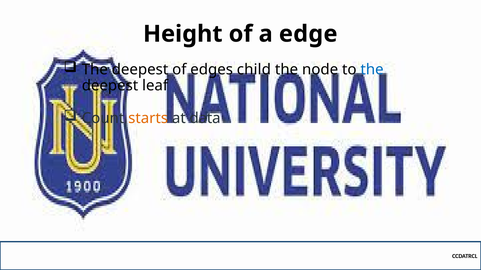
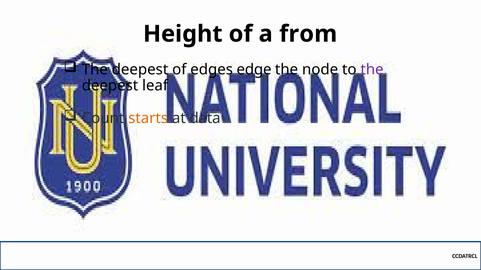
edge: edge -> from
child: child -> edge
the at (372, 70) colour: blue -> purple
